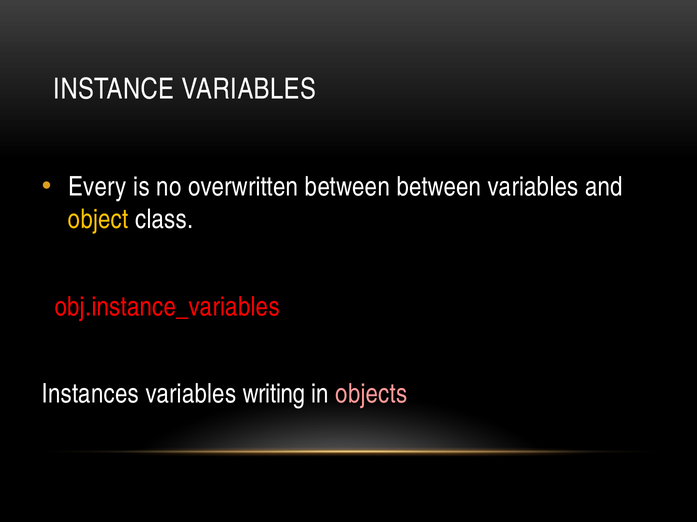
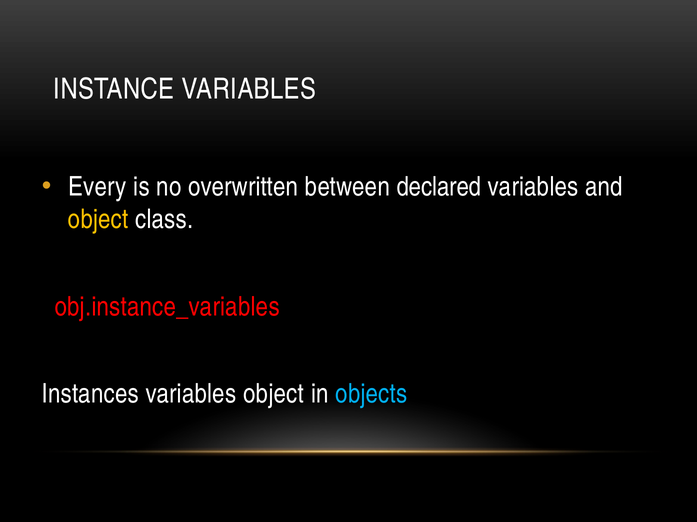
between between: between -> declared
variables writing: writing -> object
objects colour: pink -> light blue
